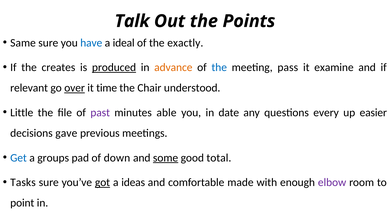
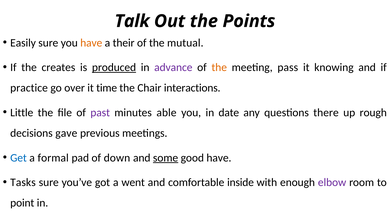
Same: Same -> Easily
have at (91, 43) colour: blue -> orange
ideal: ideal -> their
exactly: exactly -> mutual
advance colour: orange -> purple
the at (219, 67) colour: blue -> orange
examine: examine -> knowing
relevant: relevant -> practice
over underline: present -> none
understood: understood -> interactions
every: every -> there
easier: easier -> rough
groups: groups -> formal
good total: total -> have
got underline: present -> none
ideas: ideas -> went
made: made -> inside
